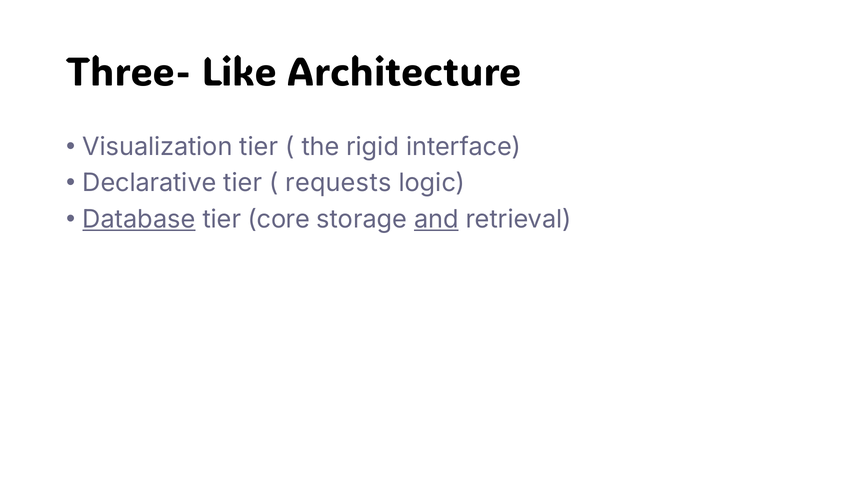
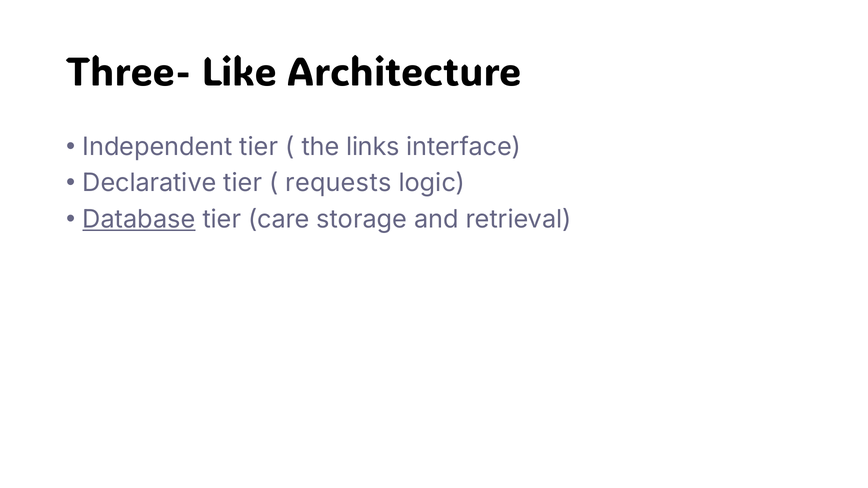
Visualization: Visualization -> Independent
rigid: rigid -> links
core: core -> care
and underline: present -> none
